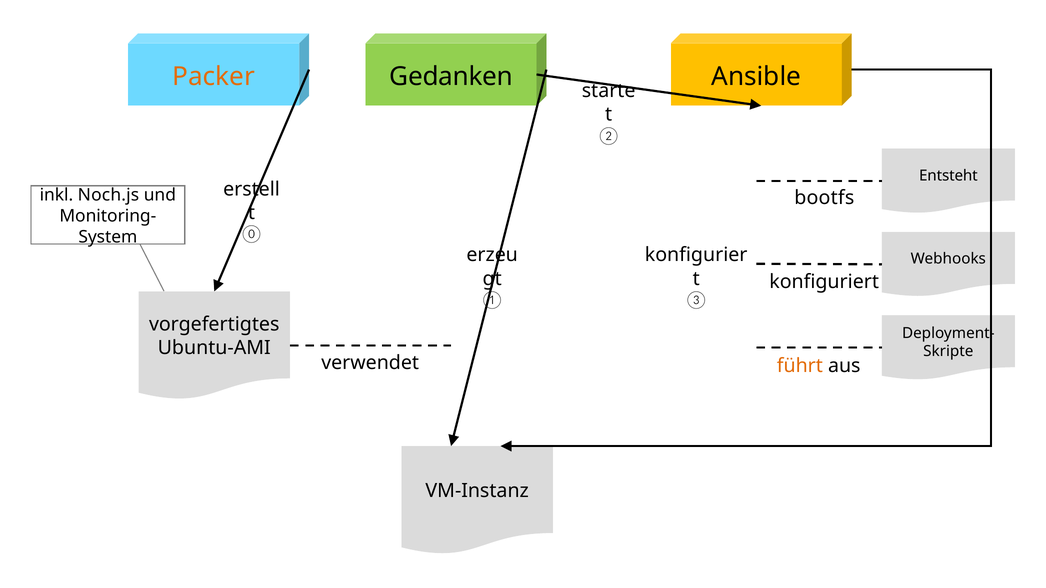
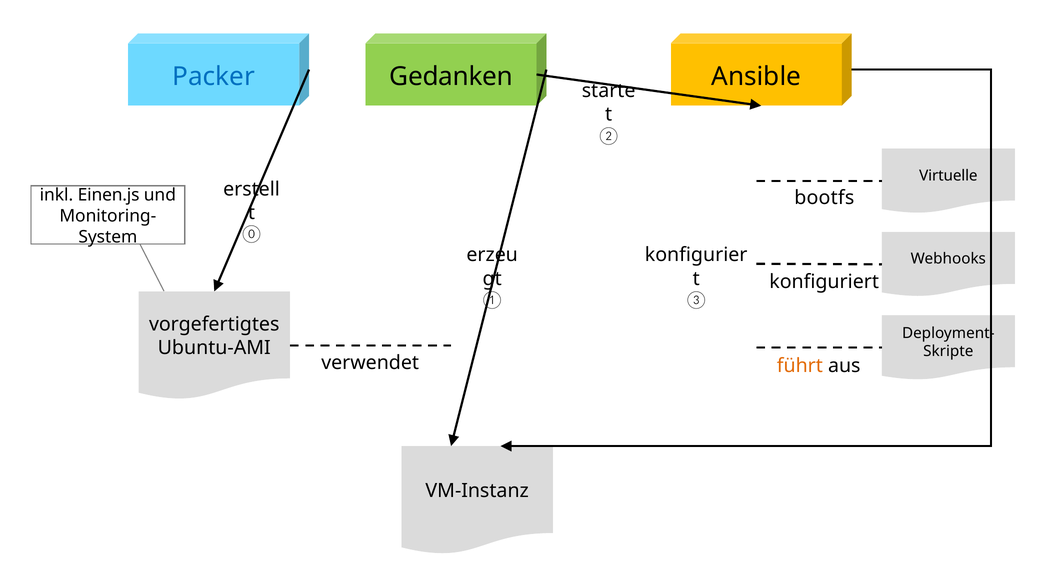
Packer colour: orange -> blue
Entsteht: Entsteht -> Virtuelle
Noch.js: Noch.js -> Einen.js
